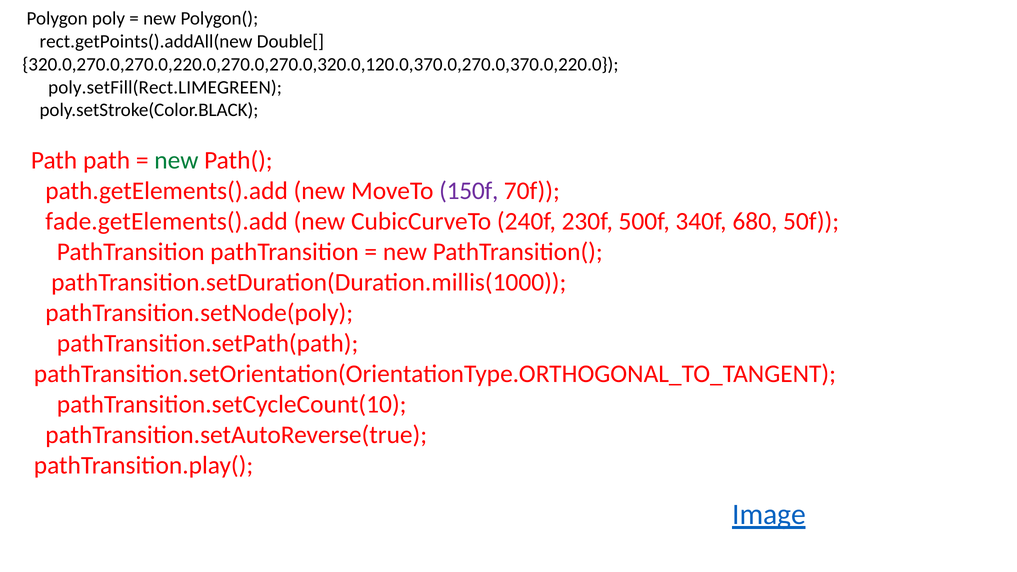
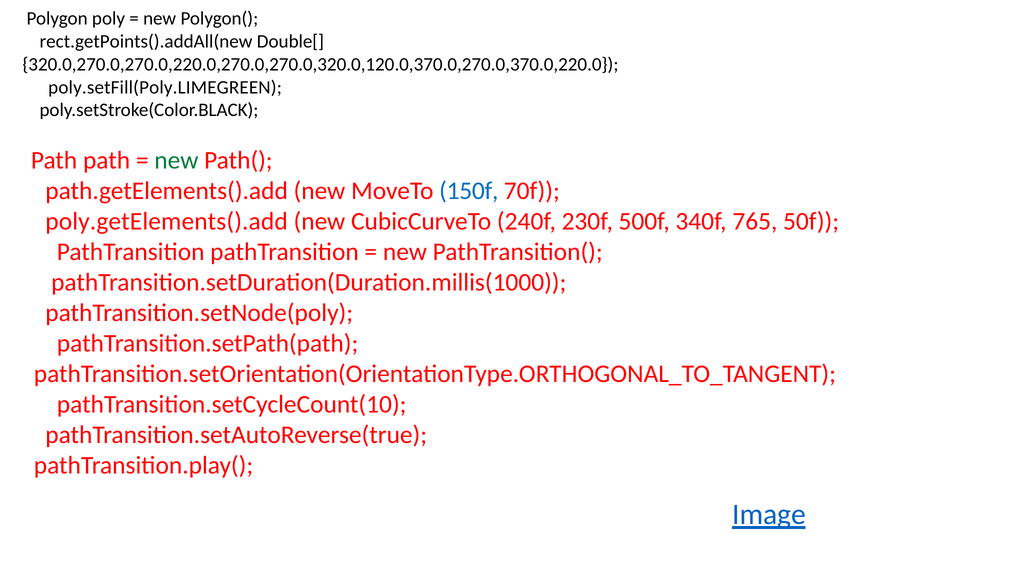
poly.setFill(Rect.LIMEGREEN: poly.setFill(Rect.LIMEGREEN -> poly.setFill(Poly.LIMEGREEN
150f colour: purple -> blue
fade.getElements().add: fade.getElements().add -> poly.getElements().add
680: 680 -> 765
